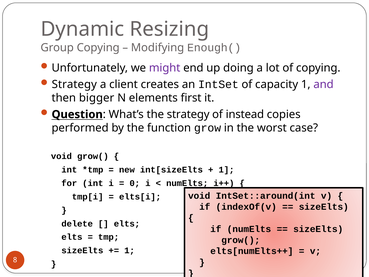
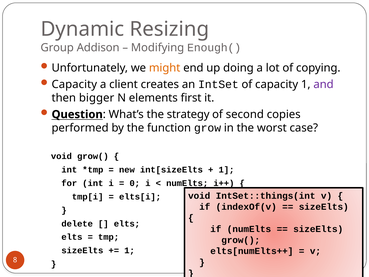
Group Copying: Copying -> Addison
might colour: purple -> orange
Strategy at (74, 84): Strategy -> Capacity
instead: instead -> second
IntSet::around(int: IntSet::around(int -> IntSet::things(int
